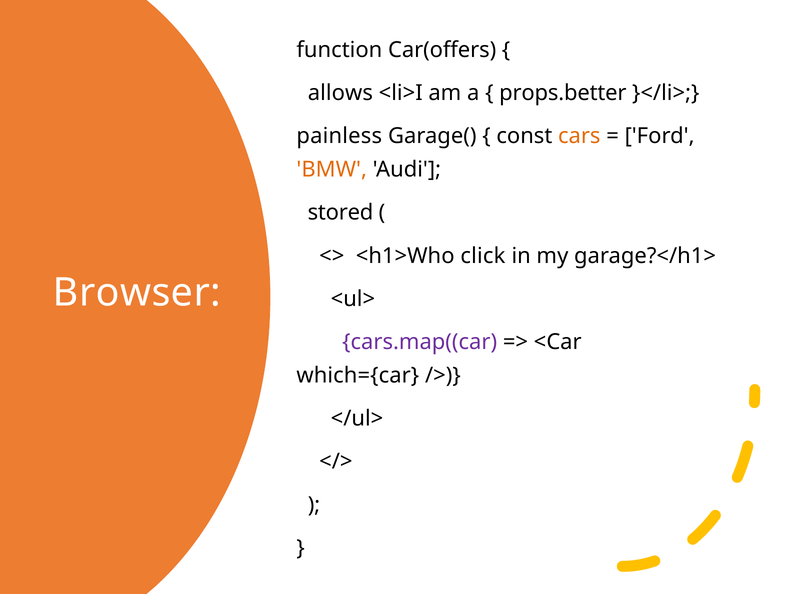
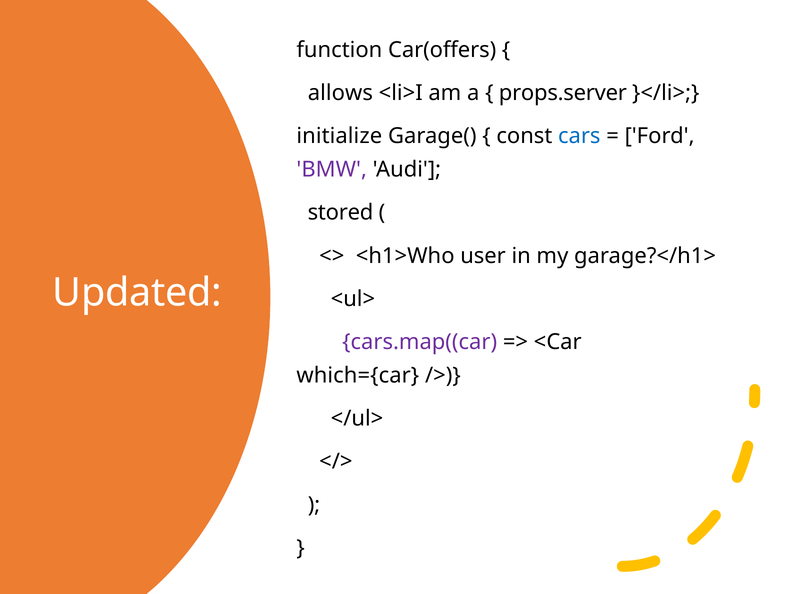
props.better: props.better -> props.server
painless: painless -> initialize
cars colour: orange -> blue
BMW colour: orange -> purple
click: click -> user
Browser: Browser -> Updated
